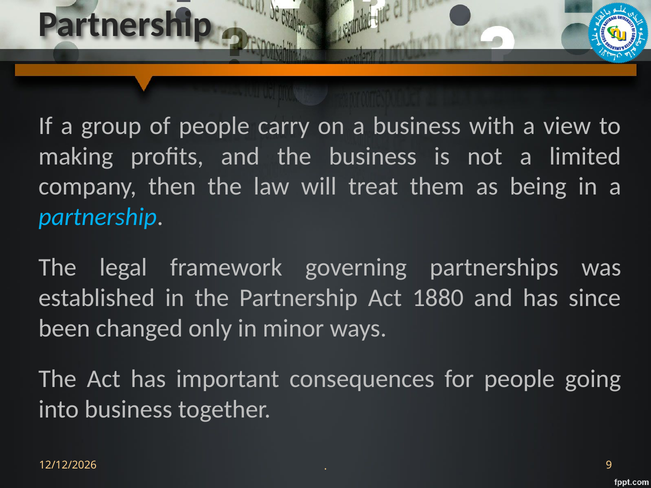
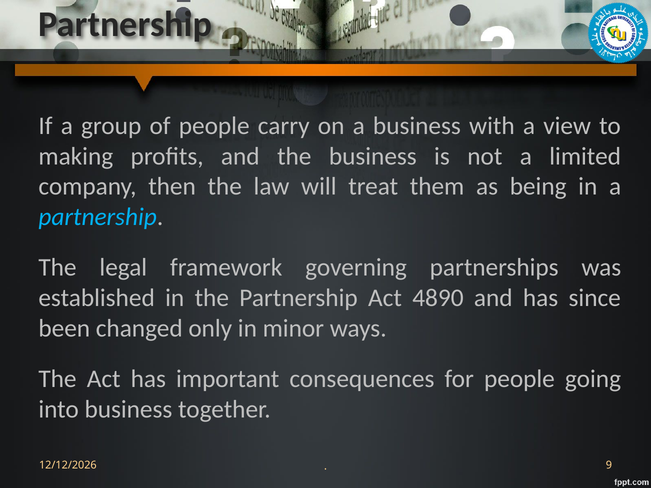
1880: 1880 -> 4890
